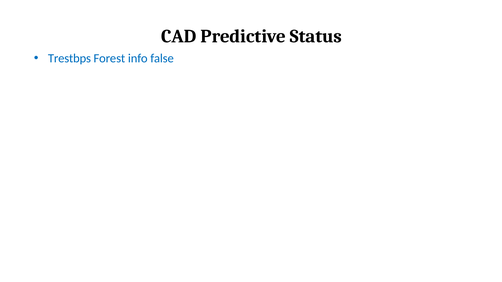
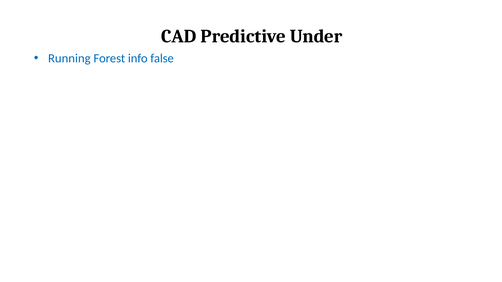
Status: Status -> Under
Trestbps: Trestbps -> Running
